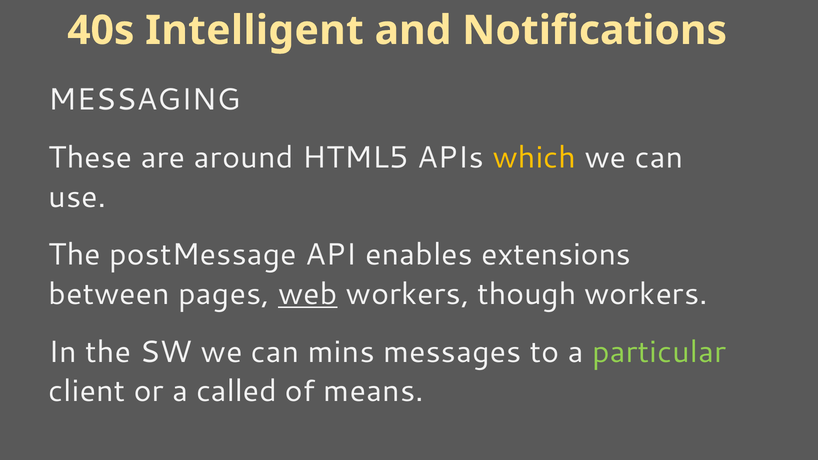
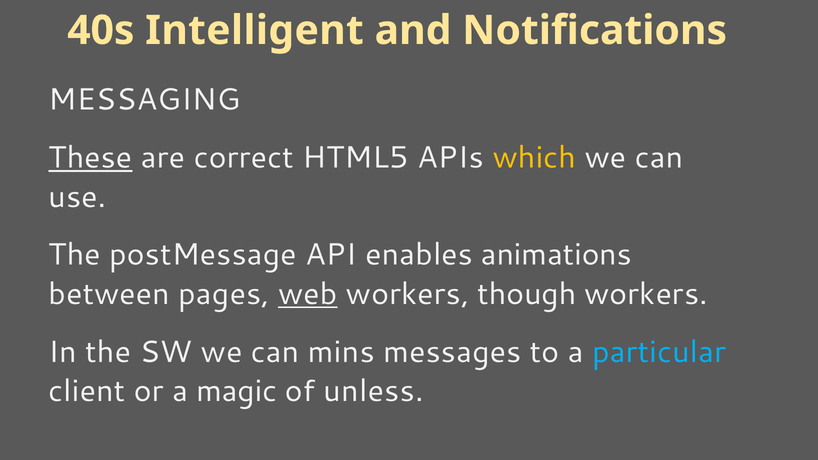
These underline: none -> present
around: around -> correct
extensions: extensions -> animations
particular colour: light green -> light blue
called: called -> magic
means: means -> unless
